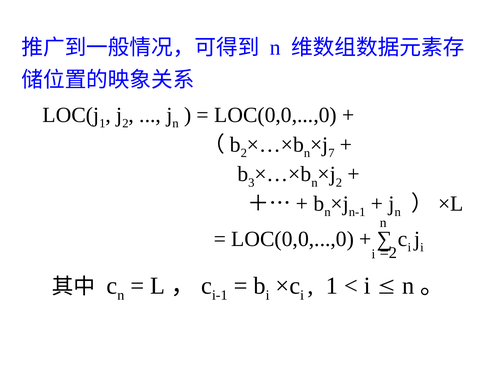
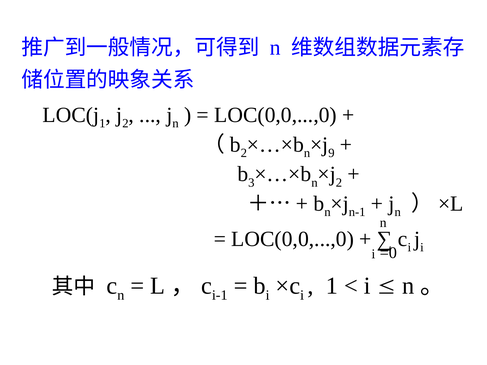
7: 7 -> 9
=2: =2 -> =0
